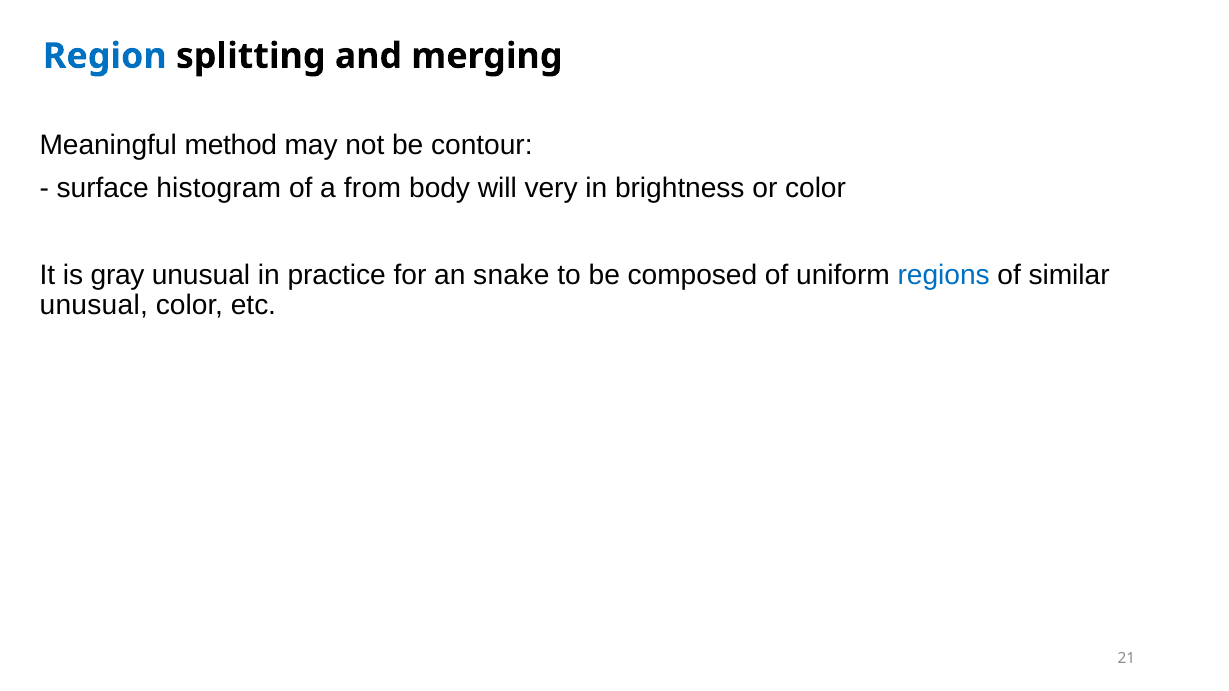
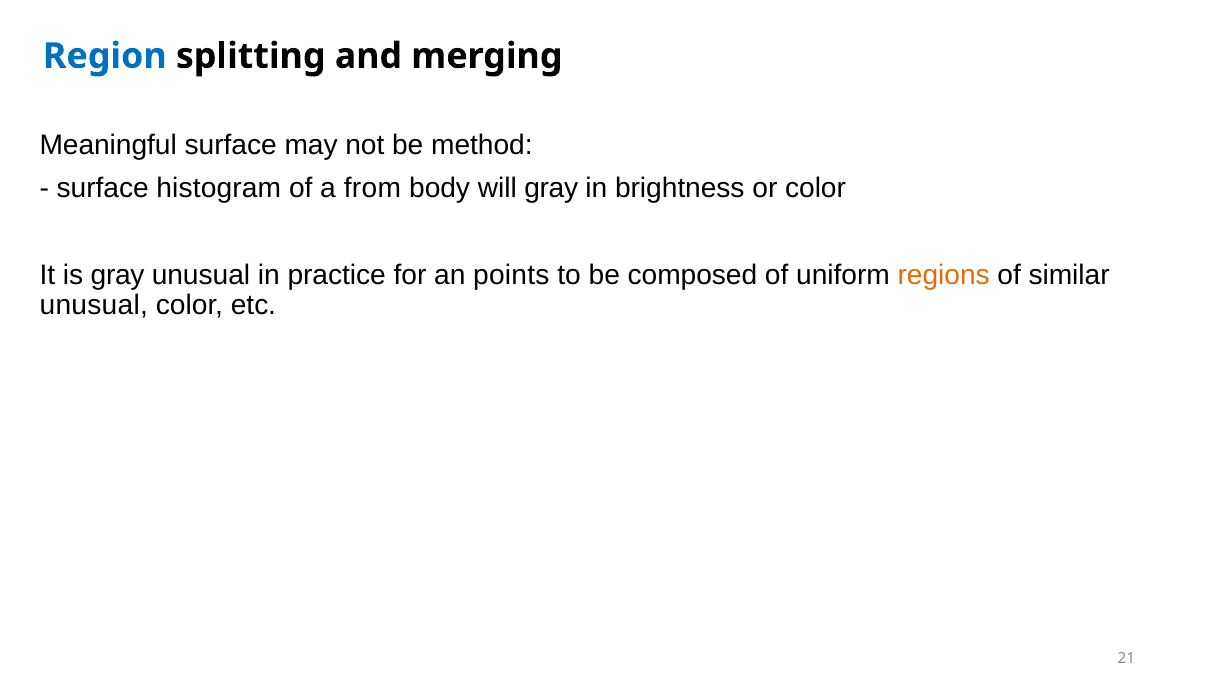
Meaningful method: method -> surface
contour: contour -> method
will very: very -> gray
snake: snake -> points
regions colour: blue -> orange
